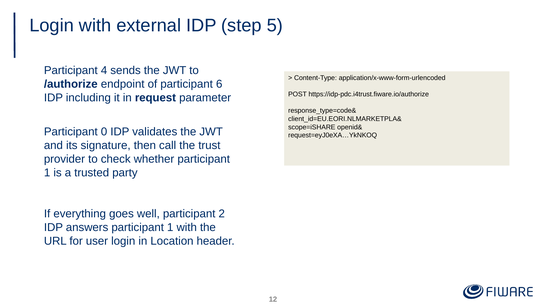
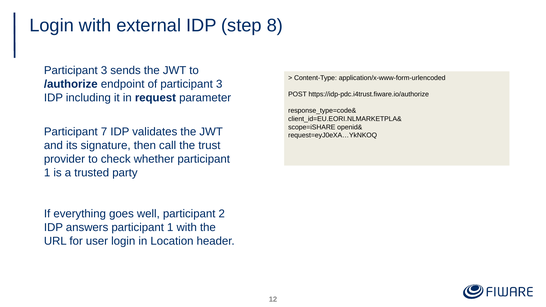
5: 5 -> 8
4 at (104, 70): 4 -> 3
participant 6: 6 -> 3
0: 0 -> 7
